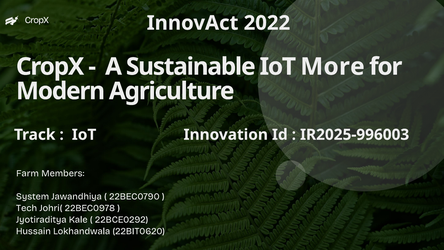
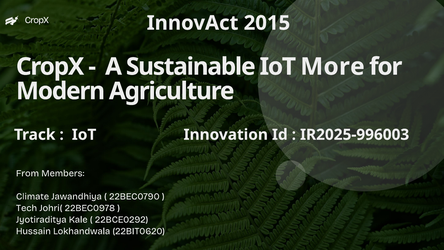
2022: 2022 -> 2015
Farm: Farm -> From
System: System -> Climate
